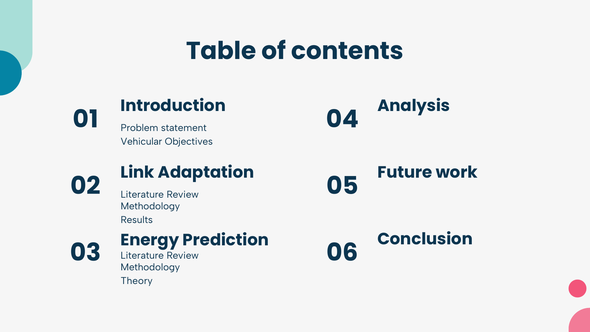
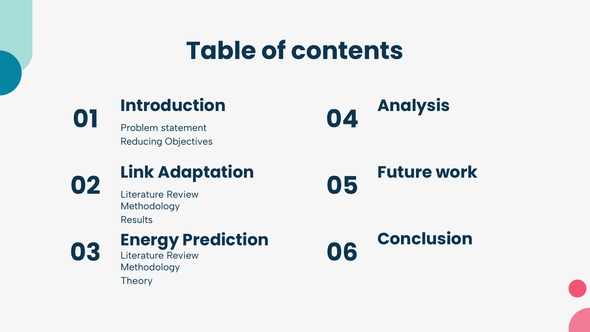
Vehicular: Vehicular -> Reducing
